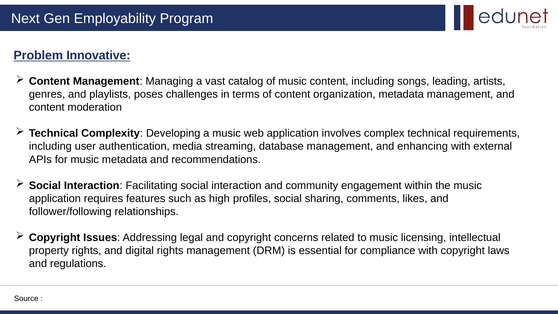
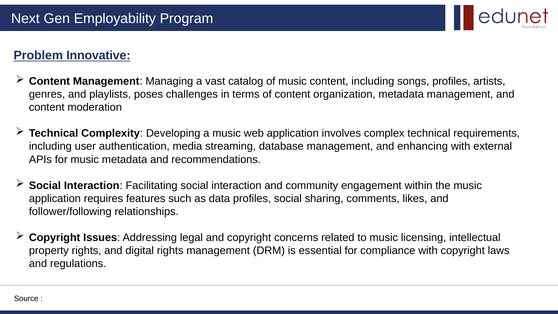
songs leading: leading -> profiles
high: high -> data
